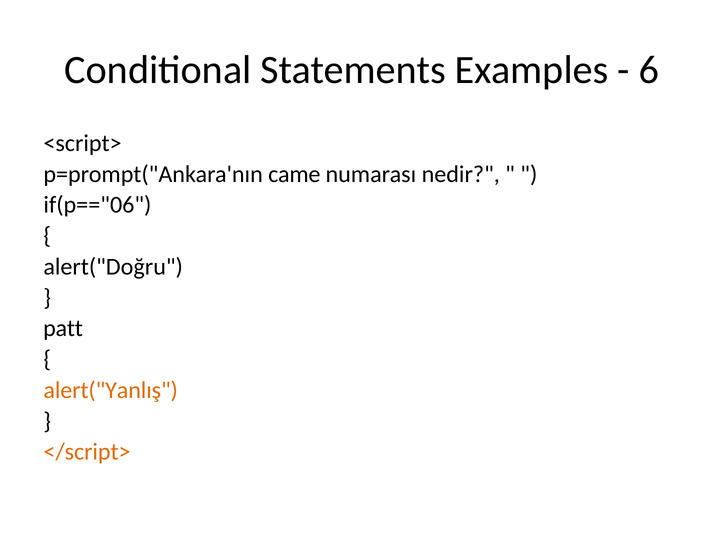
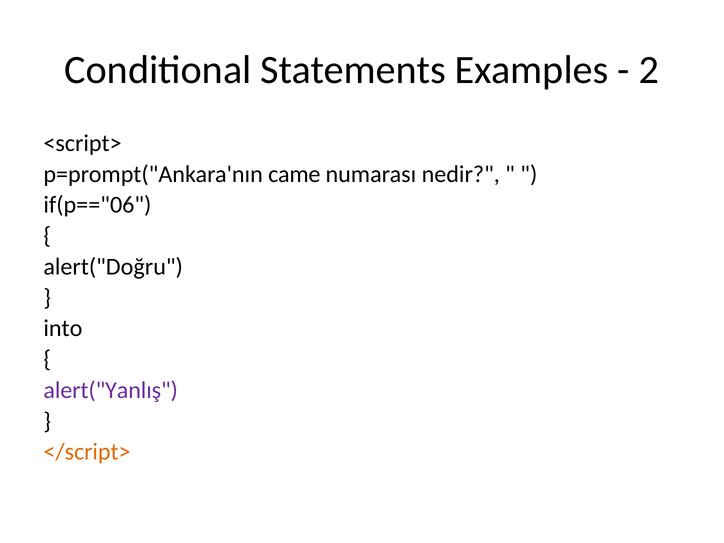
6: 6 -> 2
patt: patt -> into
alert("Yanlış colour: orange -> purple
